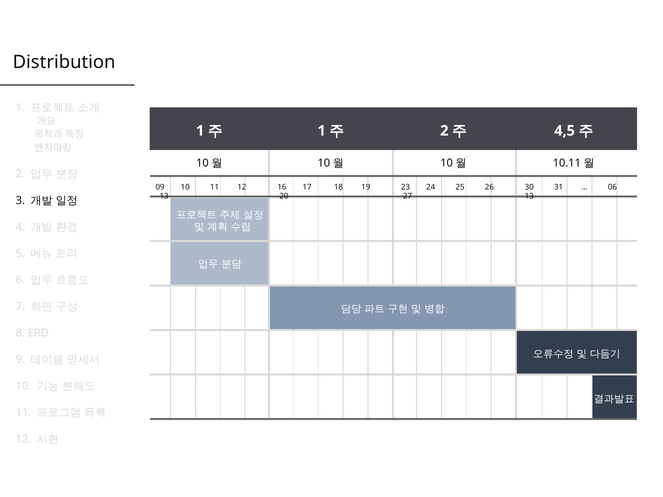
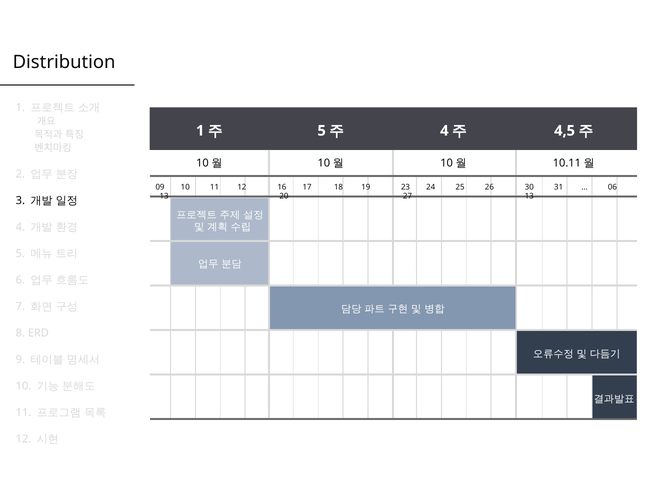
1 at (322, 131): 1 -> 5
2 at (444, 131): 2 -> 4
